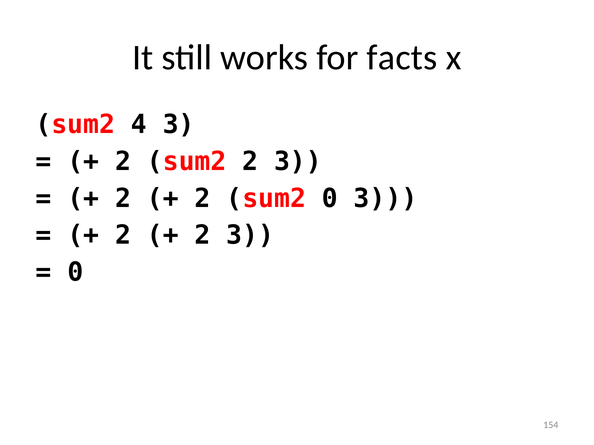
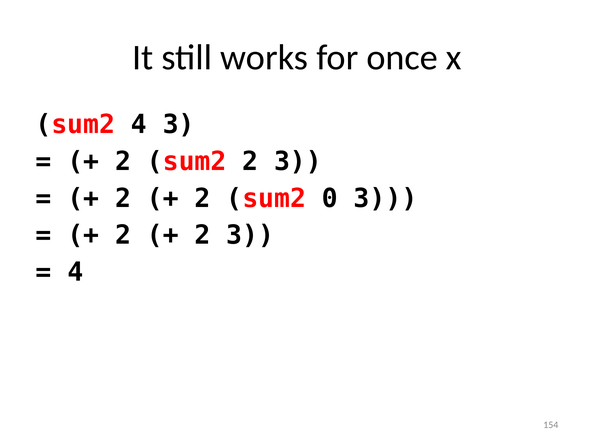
facts: facts -> once
0 at (75, 273): 0 -> 4
